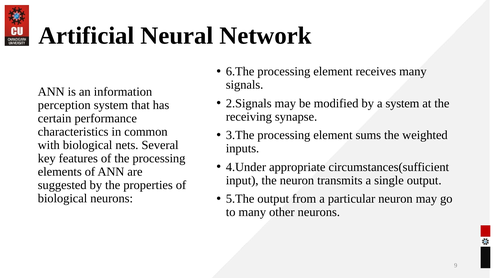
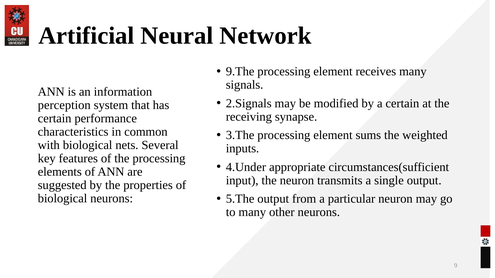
6.The: 6.The -> 9.The
a system: system -> certain
